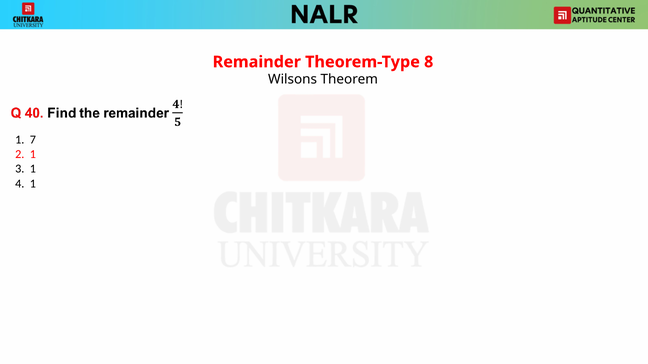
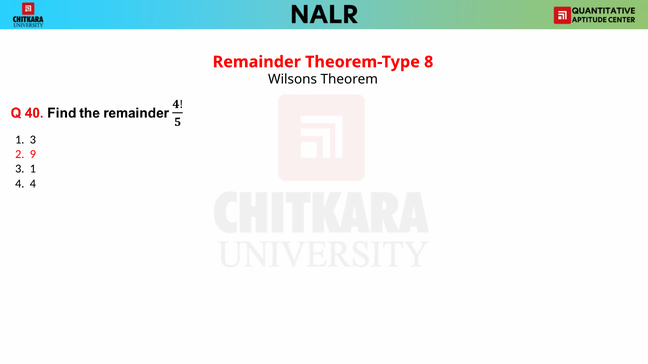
1 7: 7 -> 3
2 1: 1 -> 9
4 1: 1 -> 4
